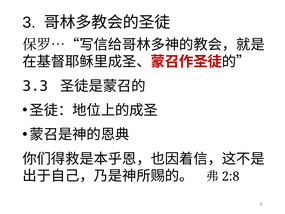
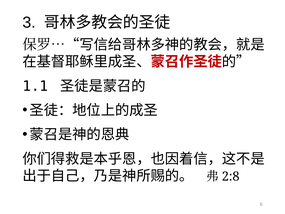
3.3: 3.3 -> 1.1
